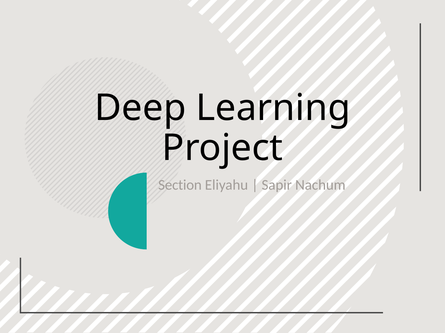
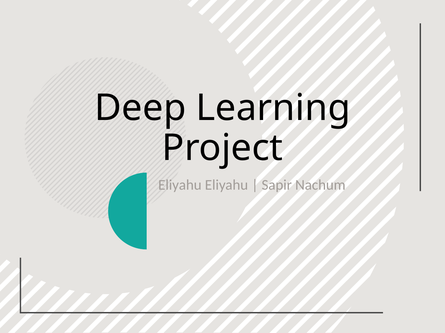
Section at (180, 185): Section -> Eliyahu
